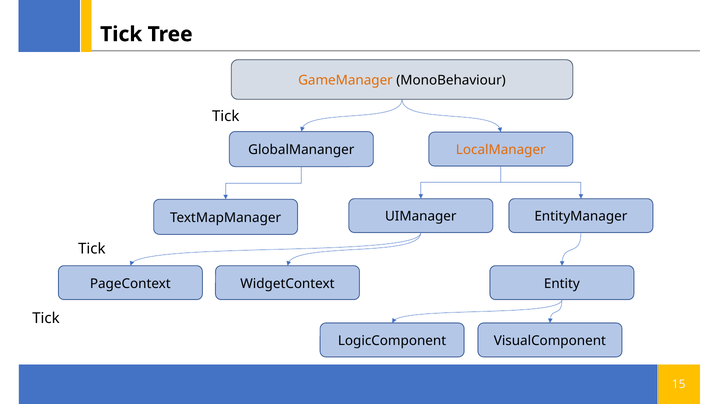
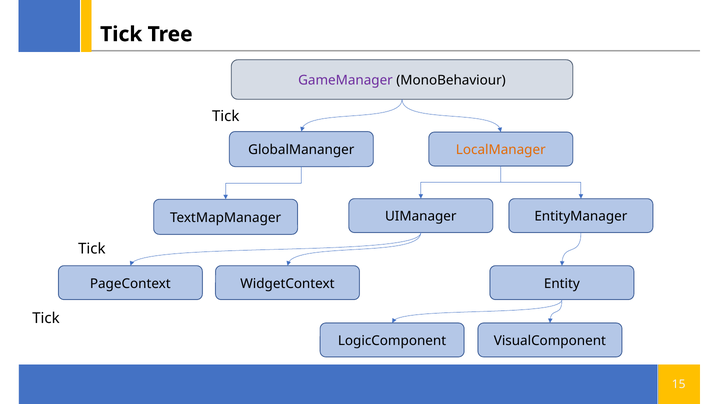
GameManager colour: orange -> purple
